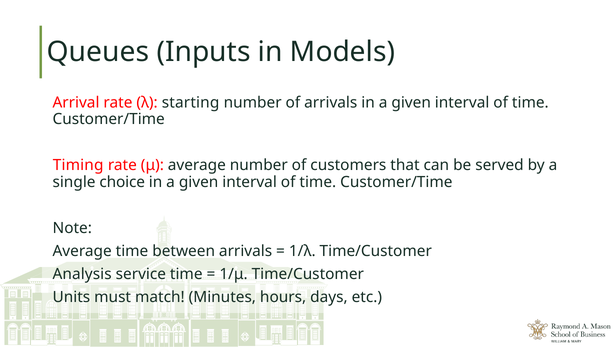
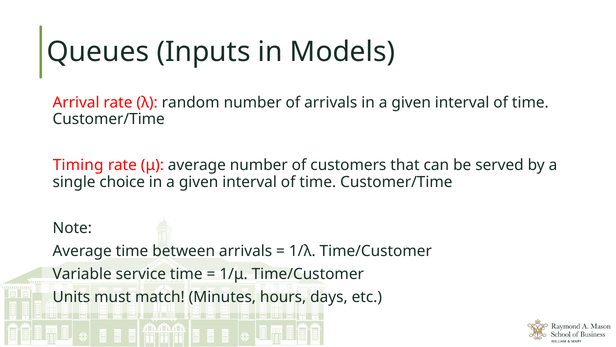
starting: starting -> random
Analysis: Analysis -> Variable
